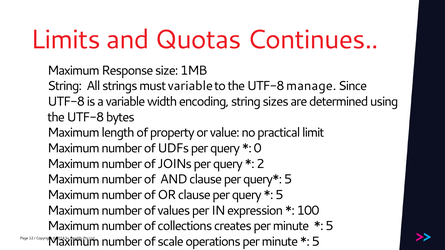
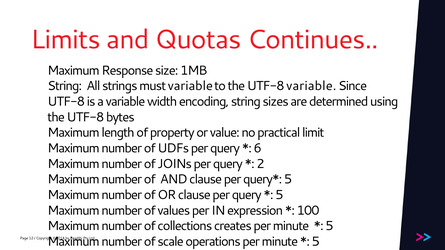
UTF-8 manage: manage -> variable
0: 0 -> 6
